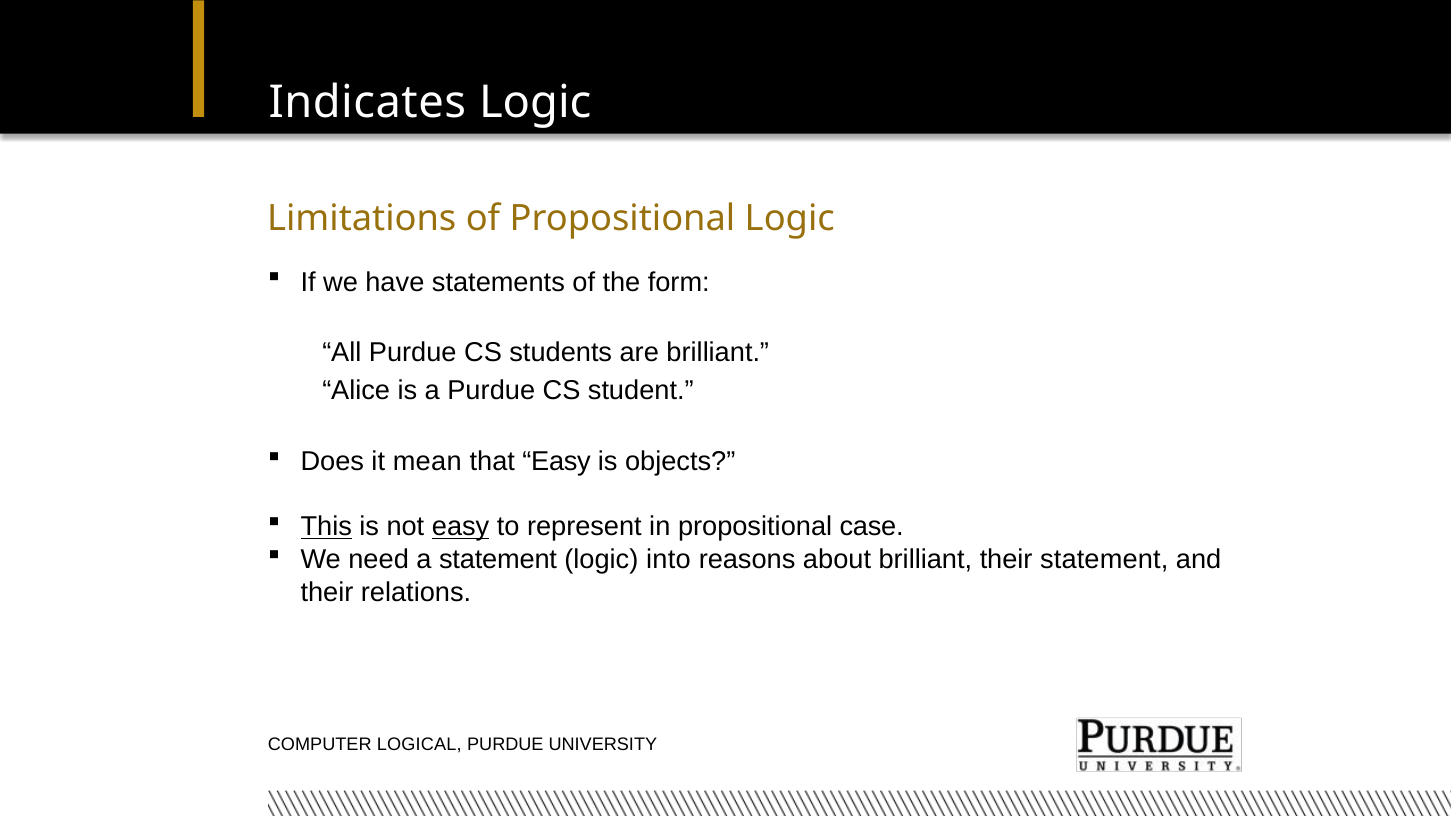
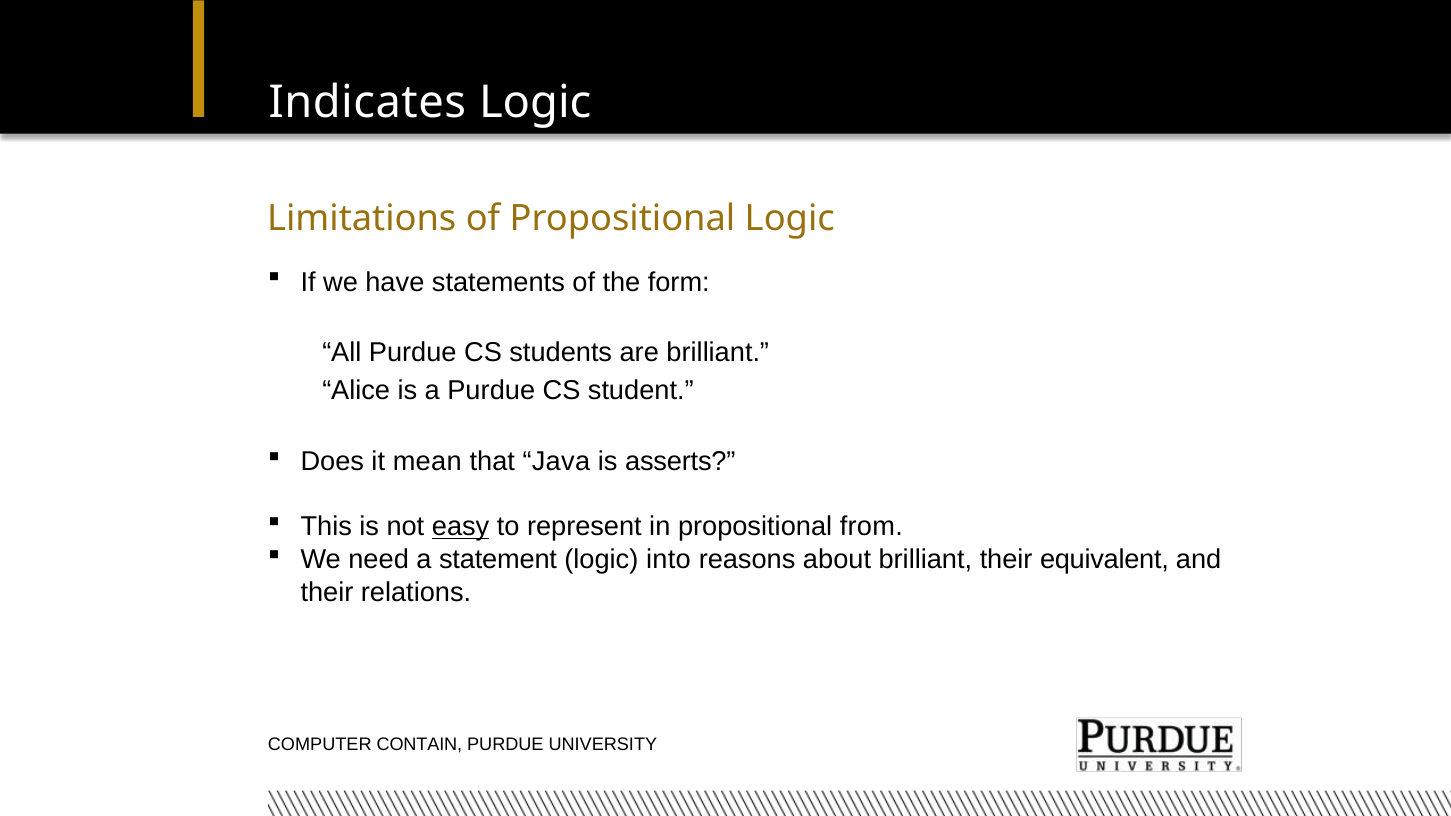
that Easy: Easy -> Java
objects: objects -> asserts
This underline: present -> none
case: case -> from
their statement: statement -> equivalent
LOGICAL: LOGICAL -> CONTAIN
